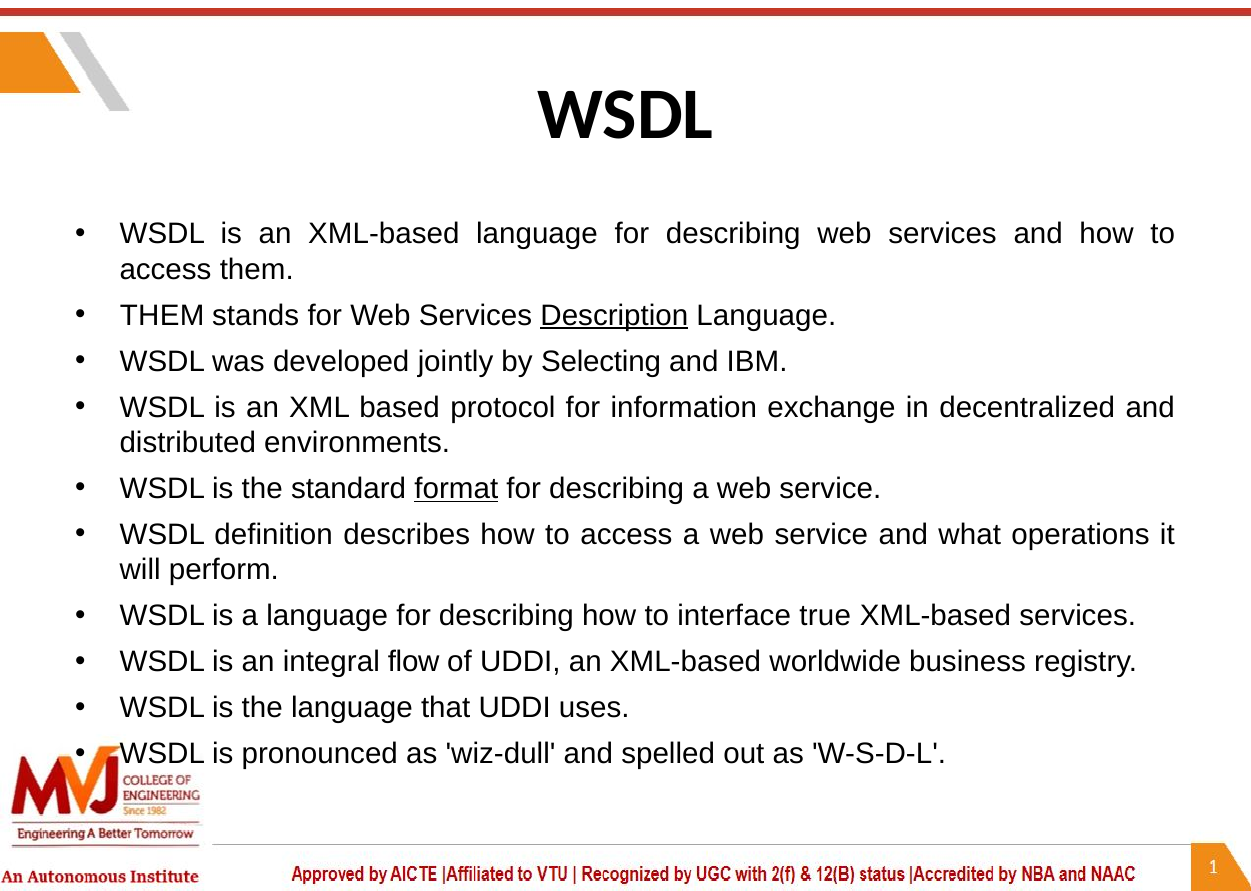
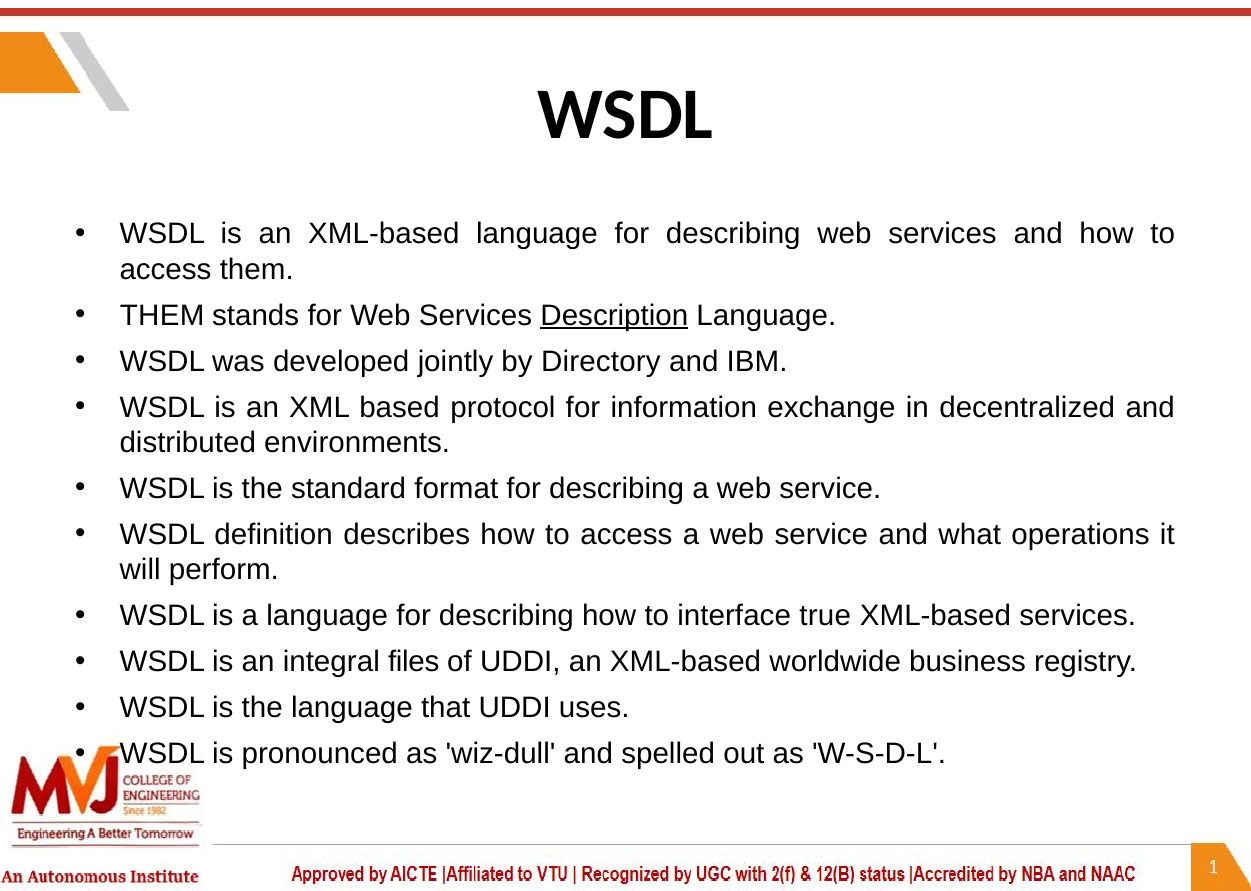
Selecting: Selecting -> Directory
format underline: present -> none
flow: flow -> files
